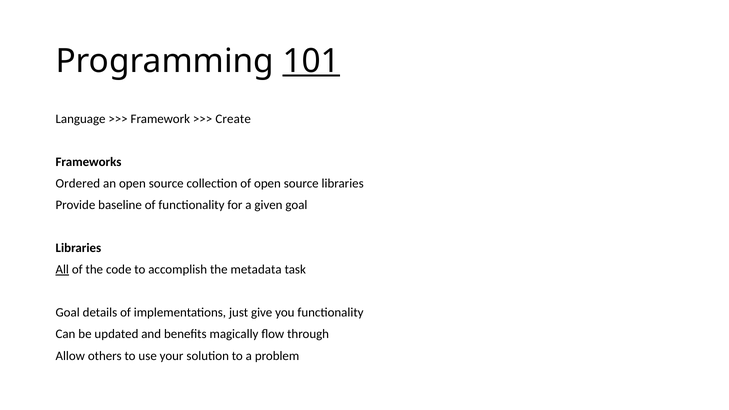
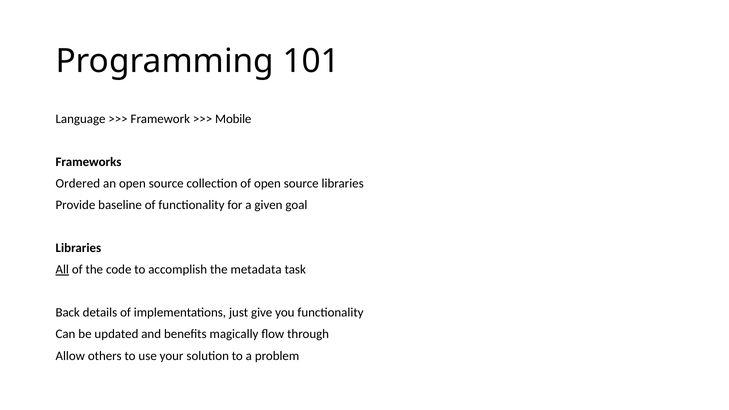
101 underline: present -> none
Create: Create -> Mobile
Goal at (68, 313): Goal -> Back
